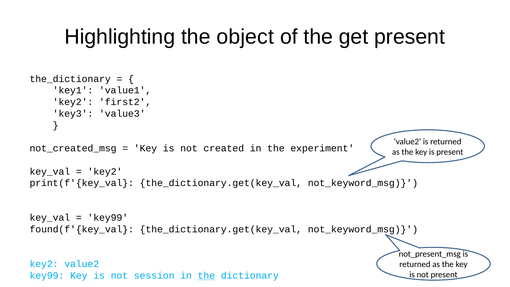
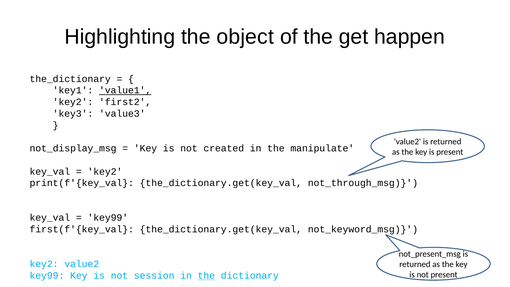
get present: present -> happen
value1 underline: none -> present
not_created_msg: not_created_msg -> not_display_msg
experiment: experiment -> manipulate
print(f'{key_val the_dictionary.get(key_val not_keyword_msg: not_keyword_msg -> not_through_msg
found(f'{key_val: found(f'{key_val -> first(f'{key_val
